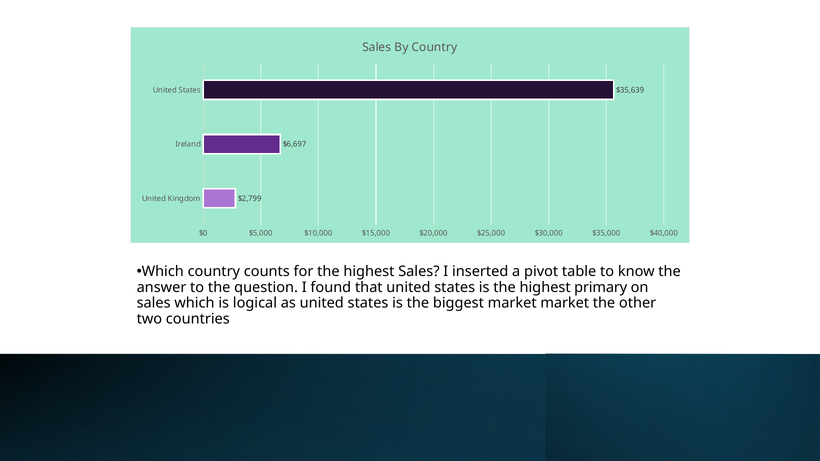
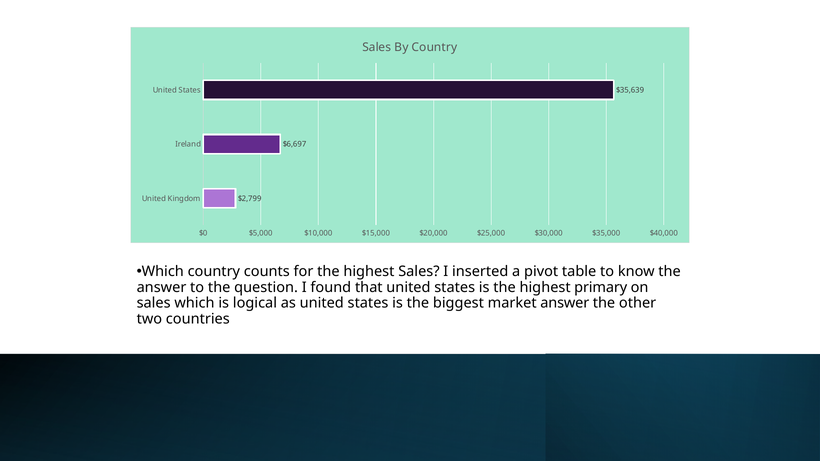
market market: market -> answer
